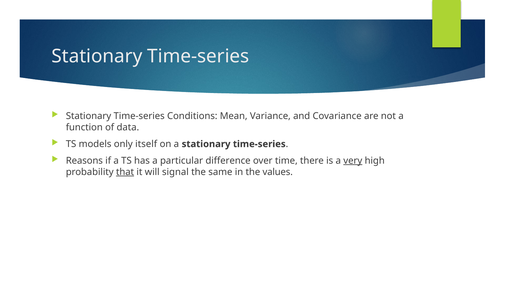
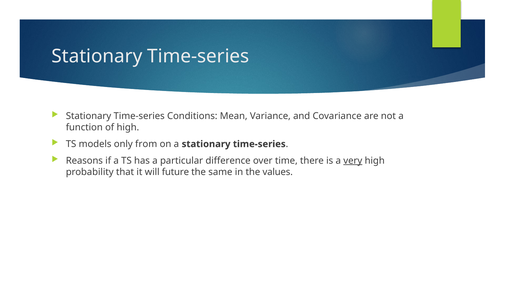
of data: data -> high
itself: itself -> from
that underline: present -> none
signal: signal -> future
